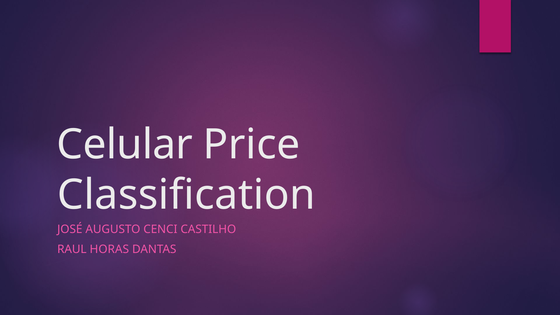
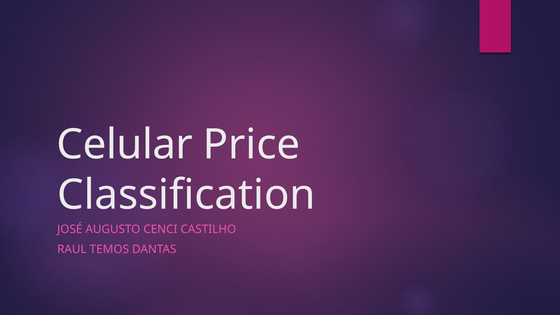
HORAS: HORAS -> TEMOS
